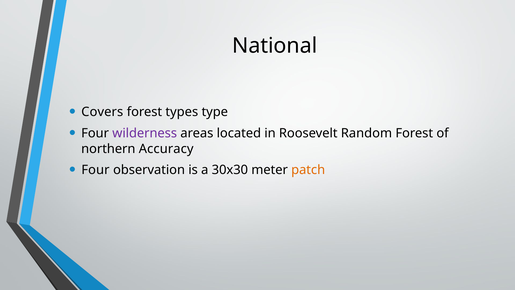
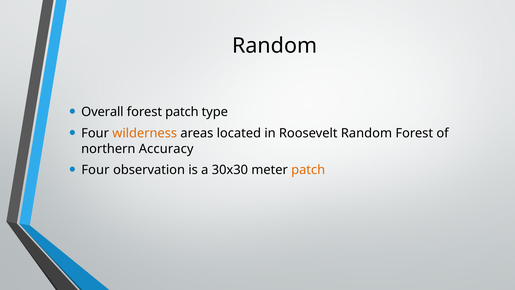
National at (275, 46): National -> Random
Covers: Covers -> Overall
forest types: types -> patch
wilderness colour: purple -> orange
